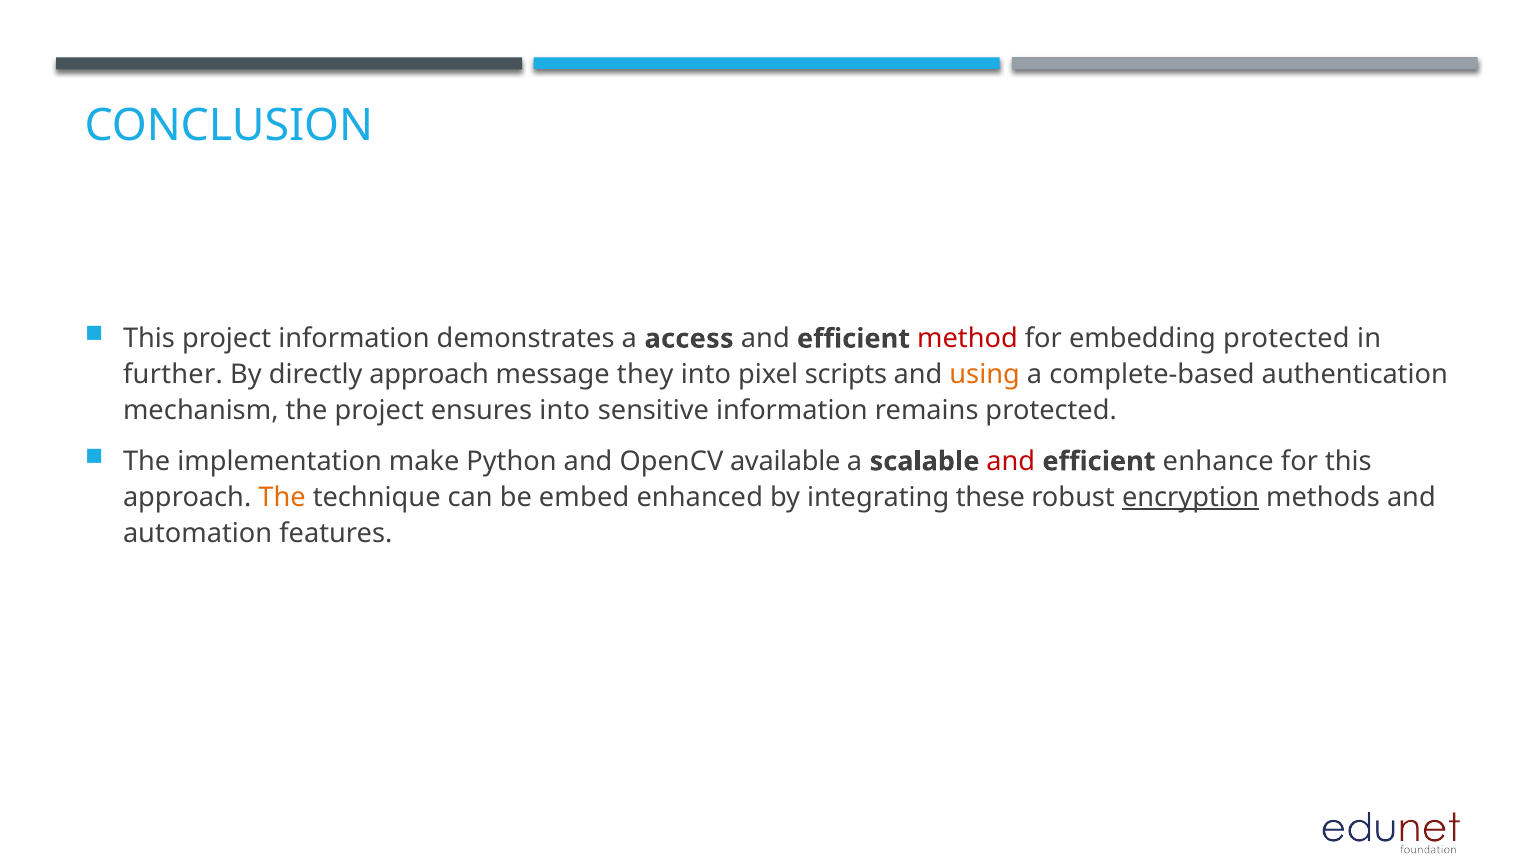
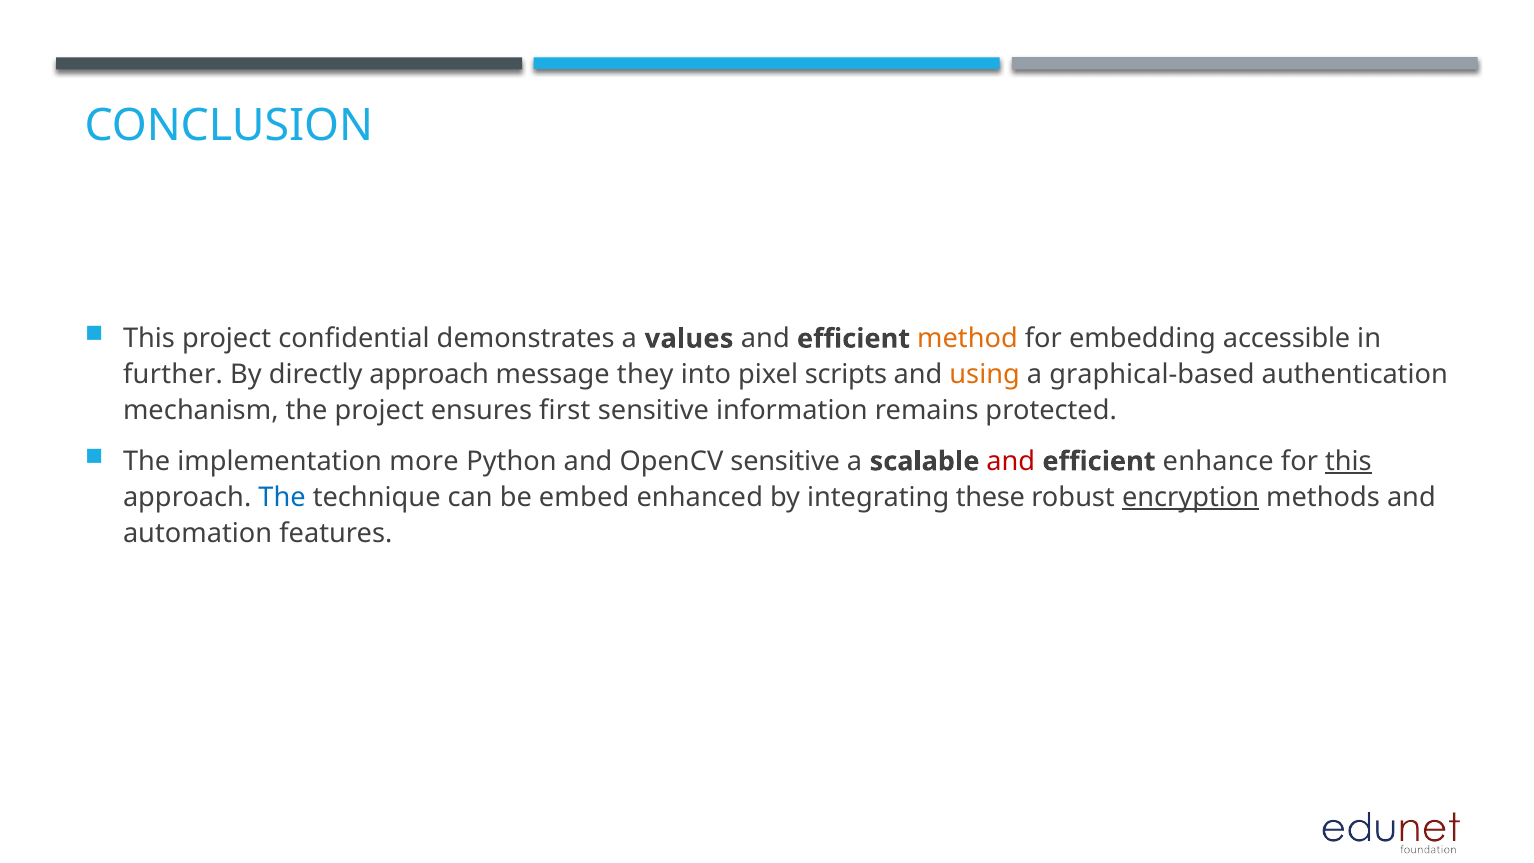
project information: information -> confidential
access: access -> values
method colour: red -> orange
embedding protected: protected -> accessible
complete-based: complete-based -> graphical-based
ensures into: into -> first
make: make -> more
OpenCV available: available -> sensitive
this at (1348, 461) underline: none -> present
The at (282, 497) colour: orange -> blue
